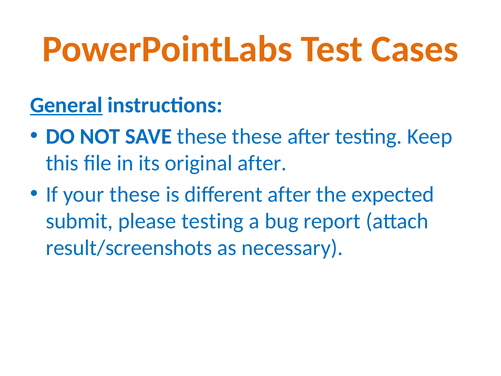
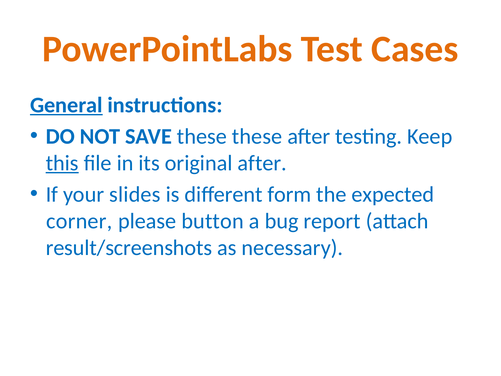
this underline: none -> present
your these: these -> slides
different after: after -> form
submit: submit -> corner
please testing: testing -> button
